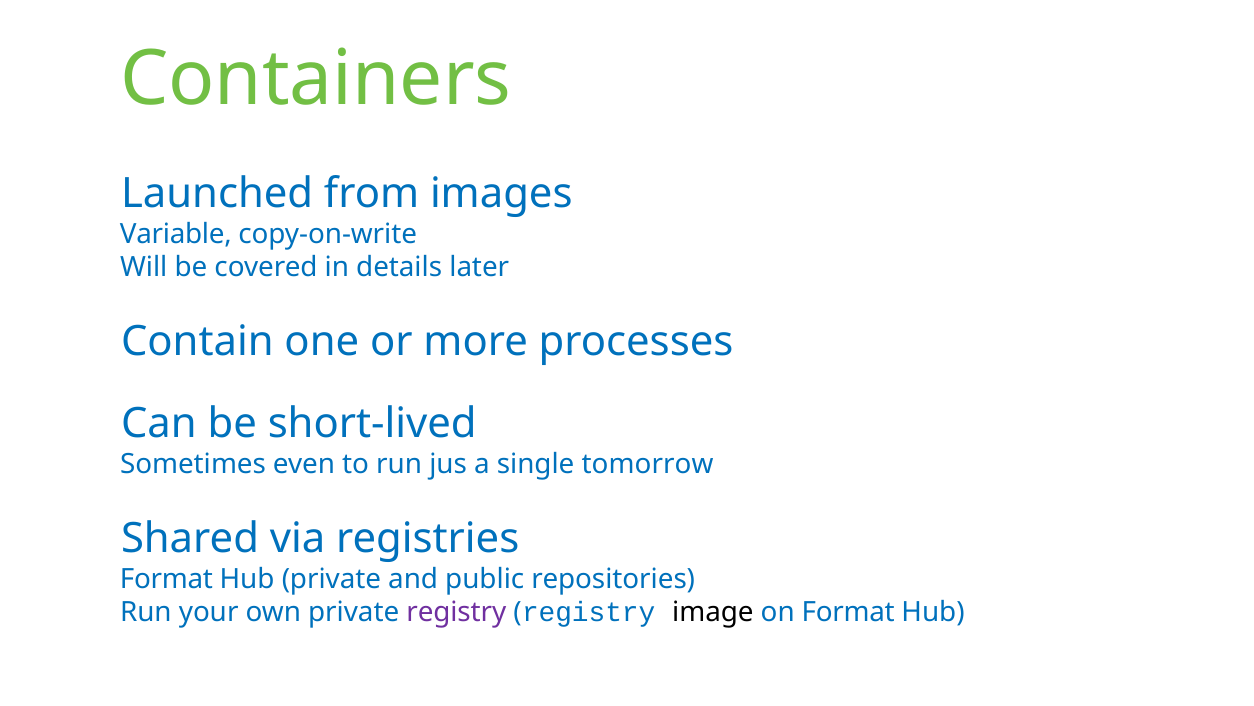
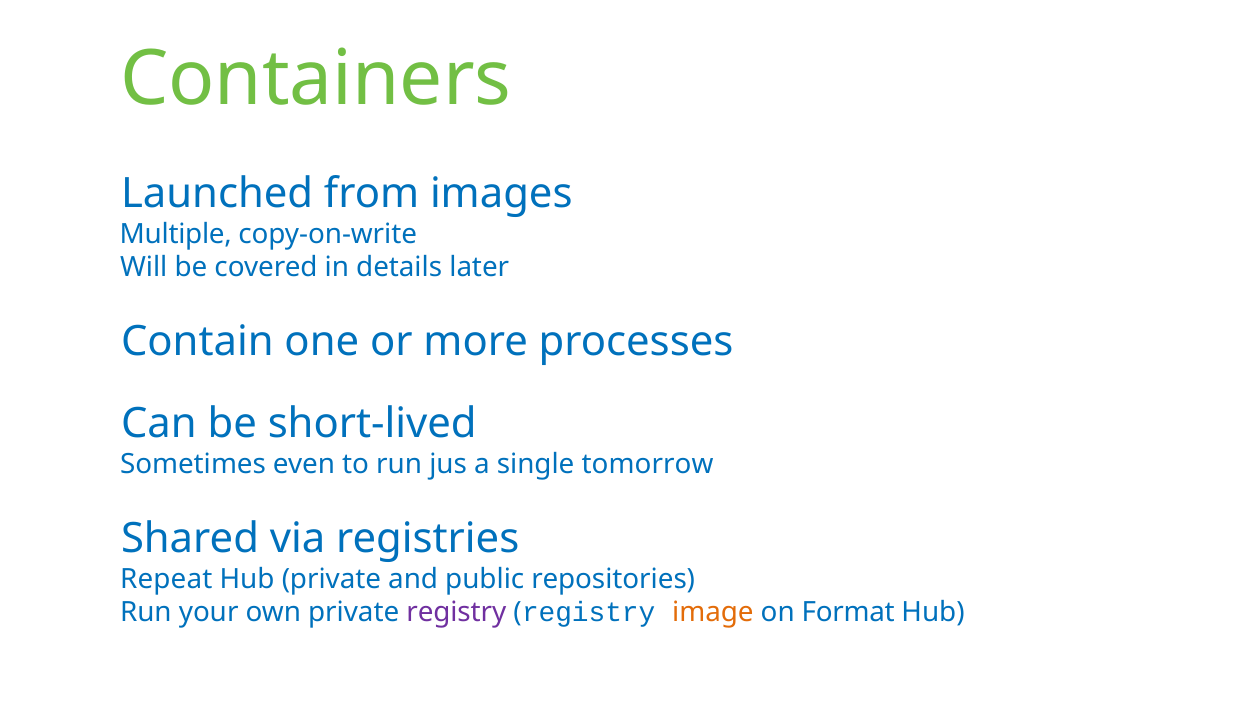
Variable: Variable -> Multiple
Format at (166, 579): Format -> Repeat
image colour: black -> orange
